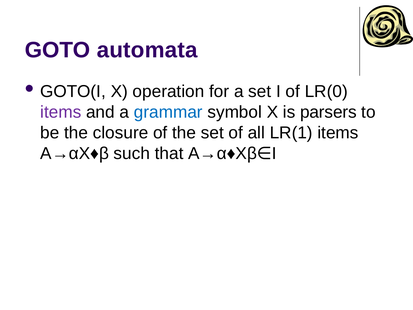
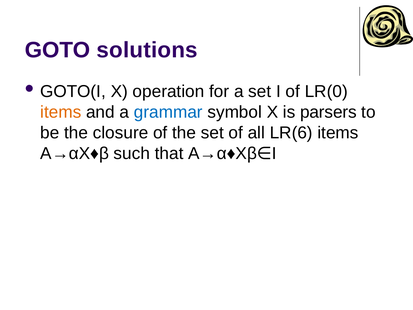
automata: automata -> solutions
items at (61, 112) colour: purple -> orange
LR(1: LR(1 -> LR(6
